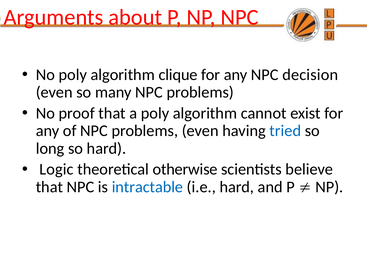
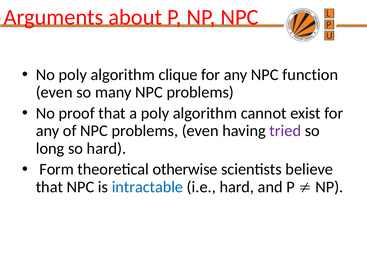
decision: decision -> function
tried colour: blue -> purple
Logic: Logic -> Form
